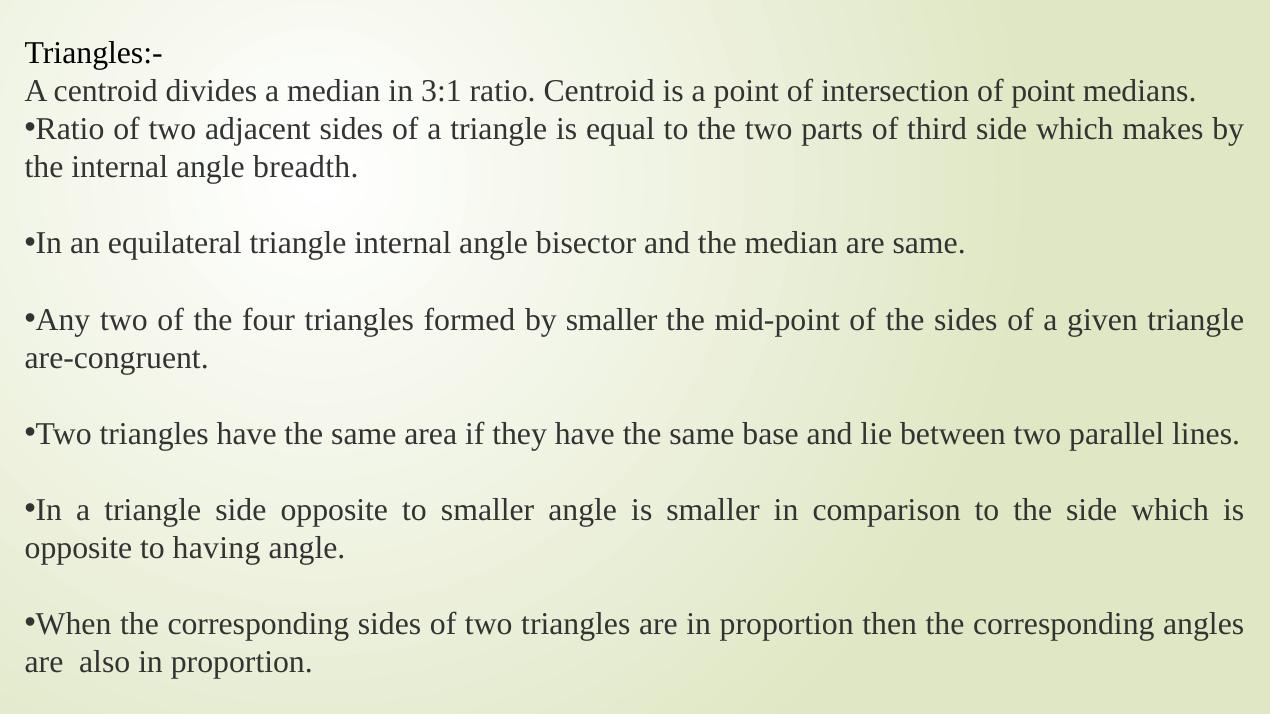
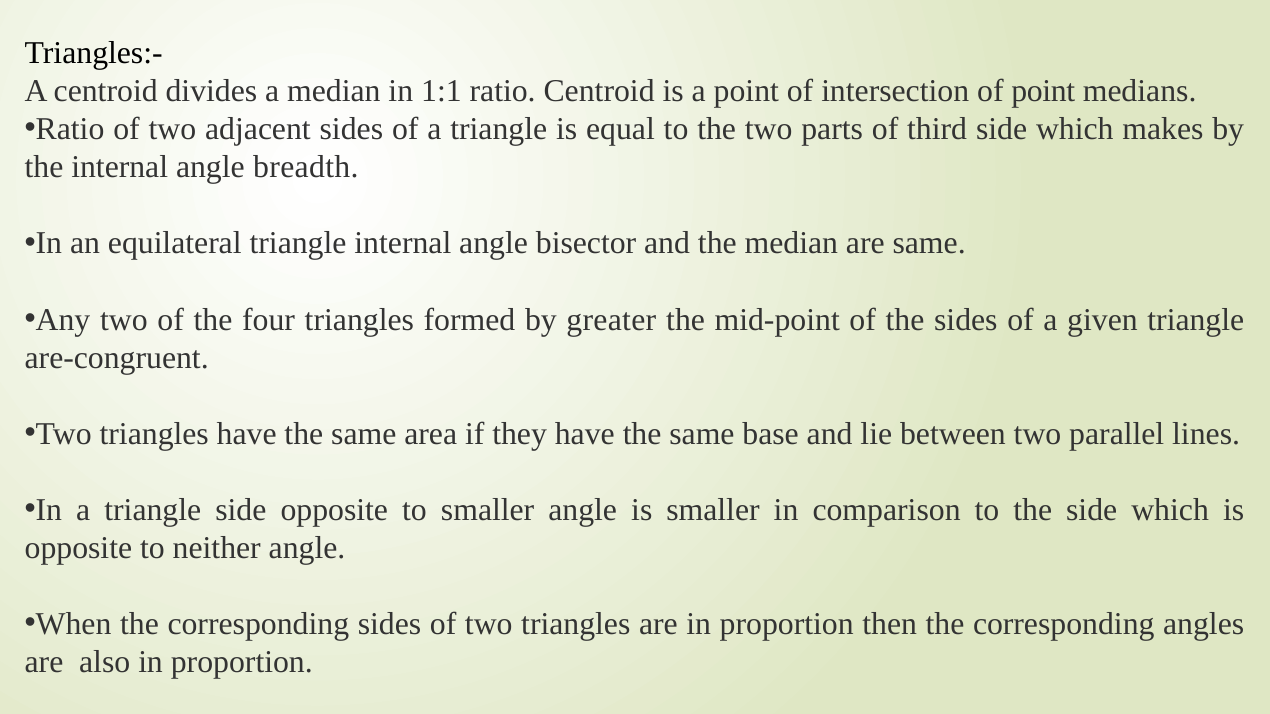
3:1: 3:1 -> 1:1
by smaller: smaller -> greater
having: having -> neither
